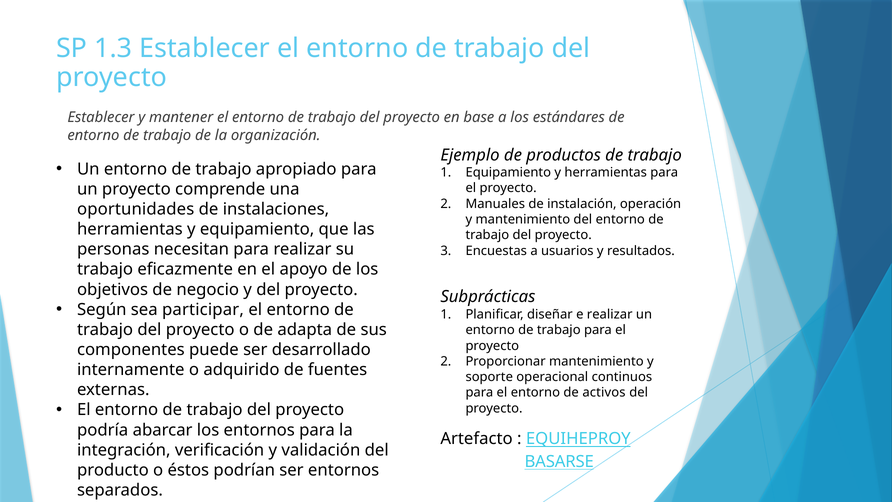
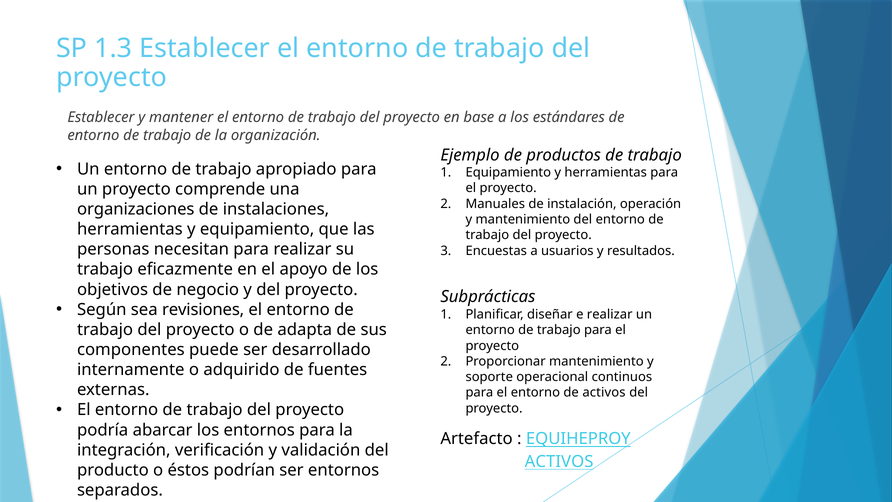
oportunidades: oportunidades -> organizaciones
participar: participar -> revisiones
BASARSE at (559, 461): BASARSE -> ACTIVOS
